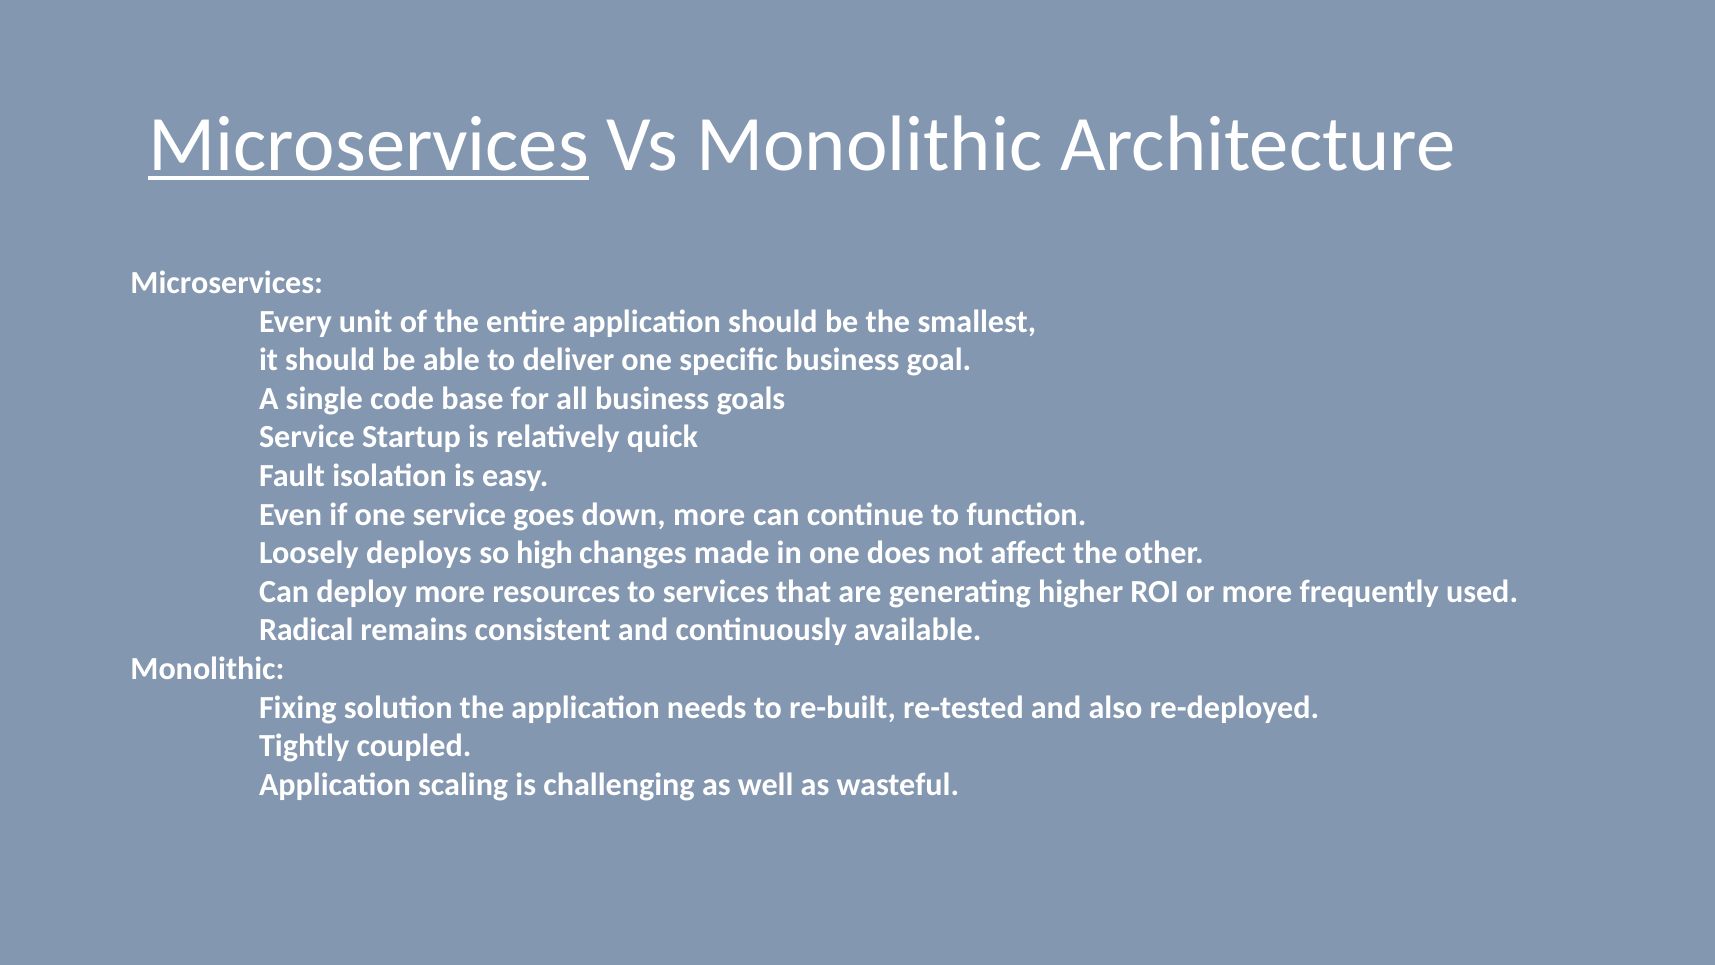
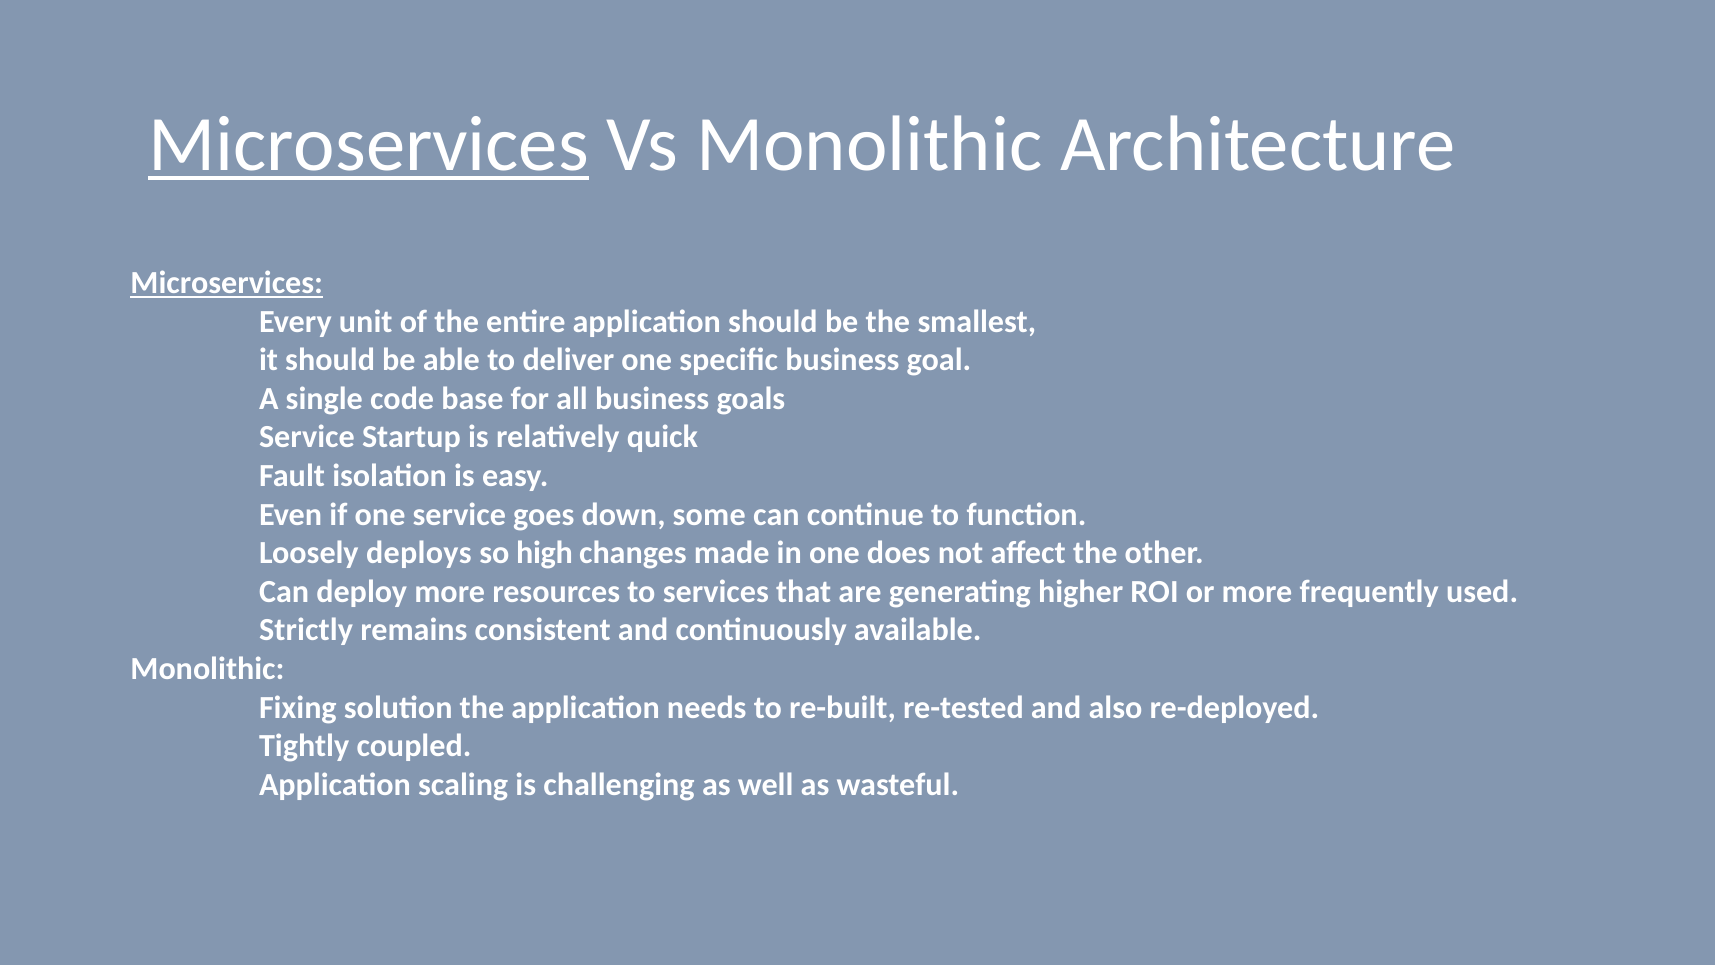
Microservices at (227, 283) underline: none -> present
down more: more -> some
Radical: Radical -> Strictly
